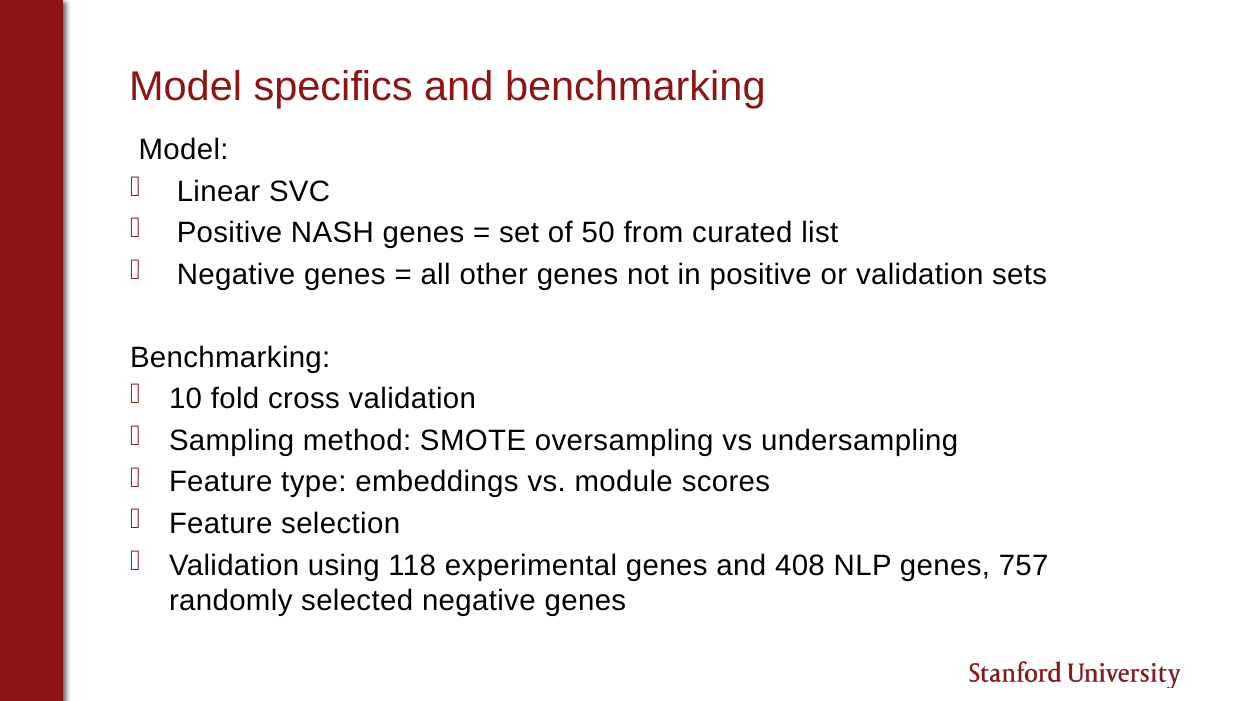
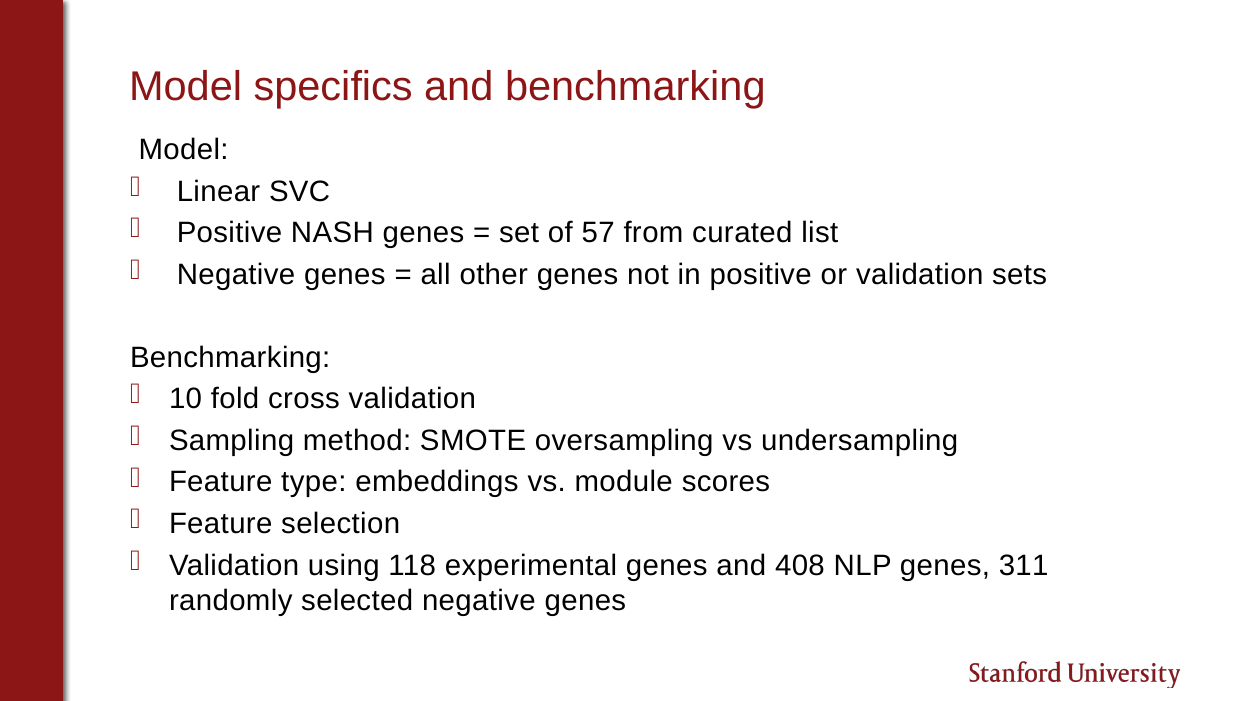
50: 50 -> 57
757: 757 -> 311
